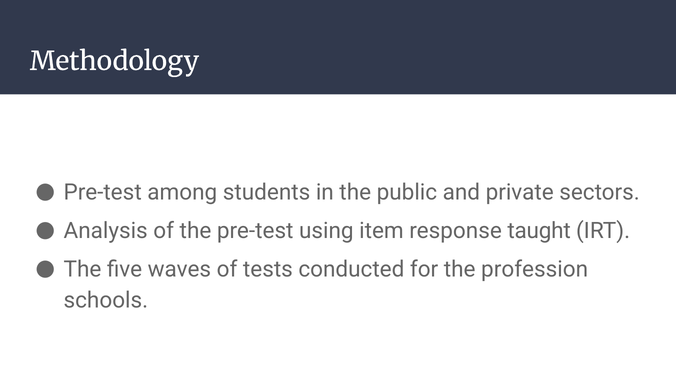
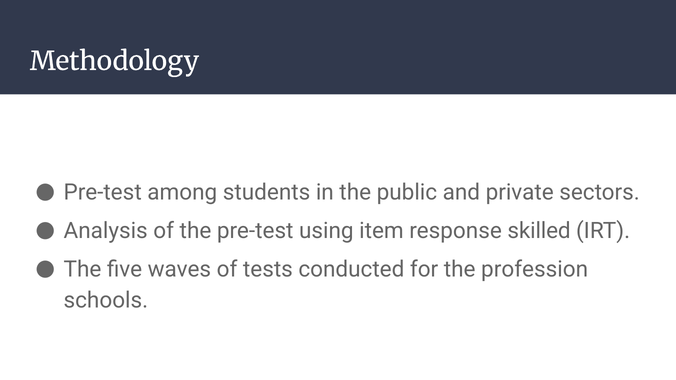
taught: taught -> skilled
